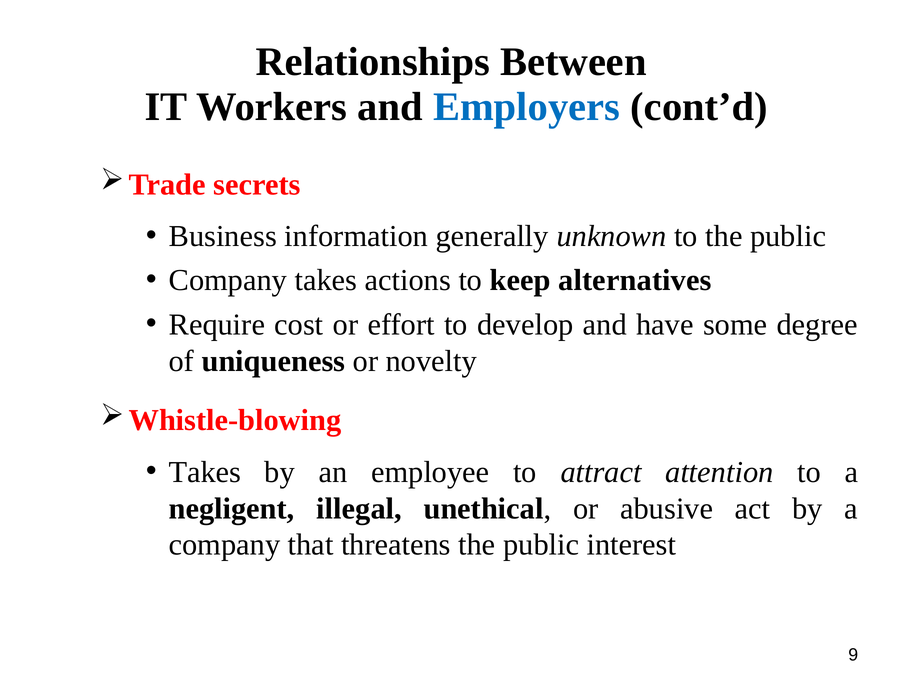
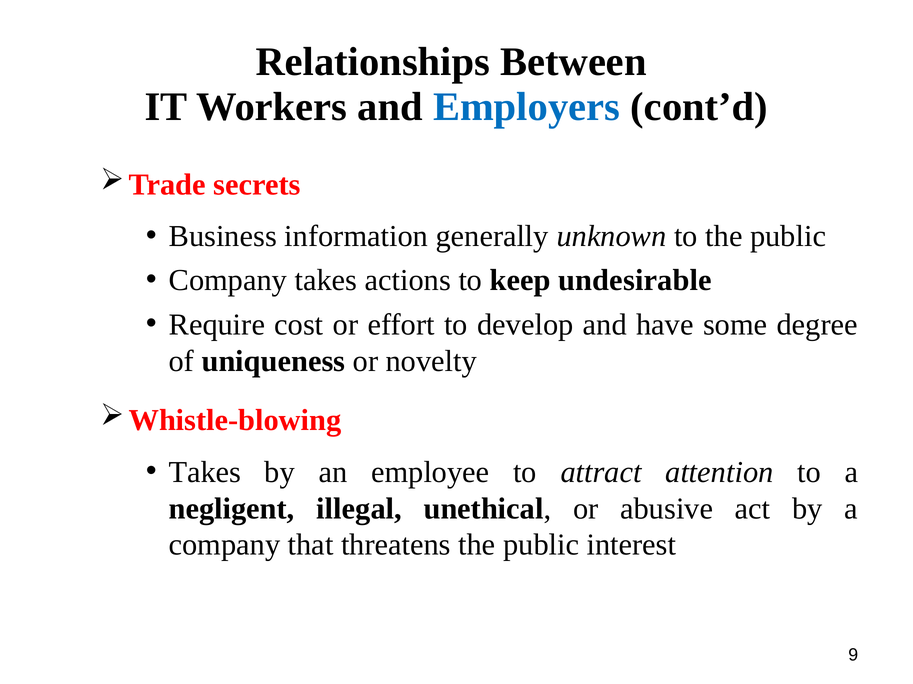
alternatives: alternatives -> undesirable
